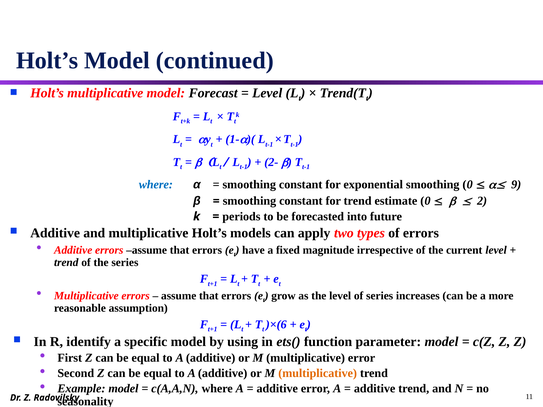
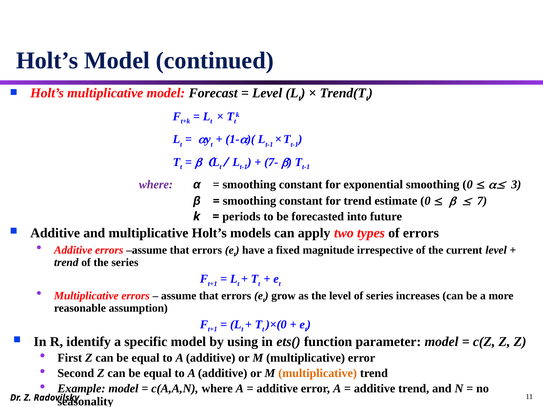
2-: 2- -> 7-
where at (156, 185) colour: blue -> purple
9: 9 -> 3
2: 2 -> 7
)×(6: )×(6 -> )×(0
